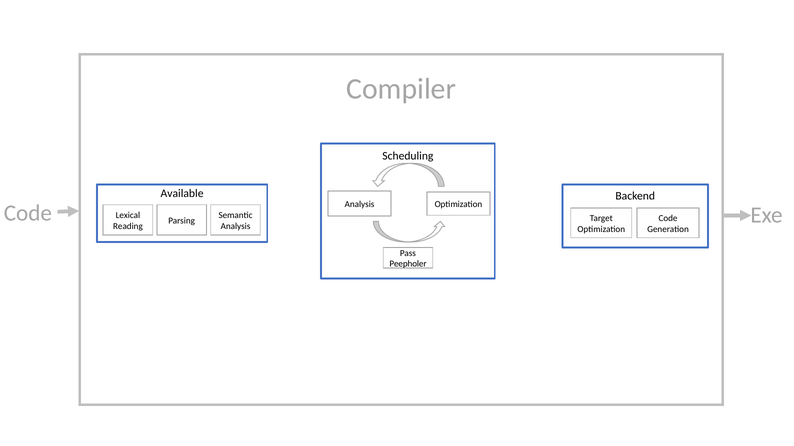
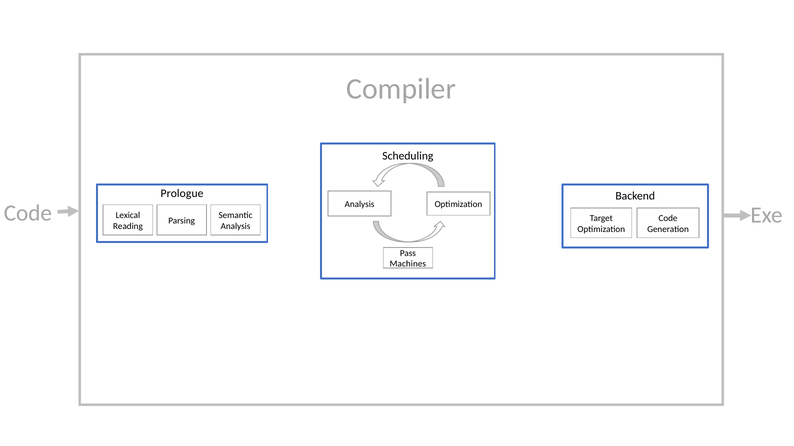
Available: Available -> Prologue
Peepholer: Peepholer -> Machines
